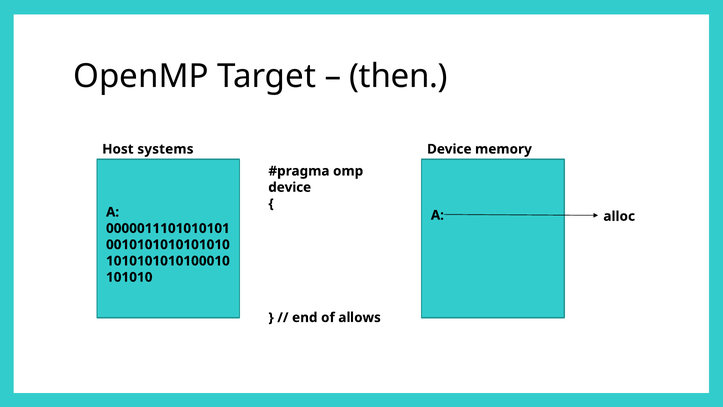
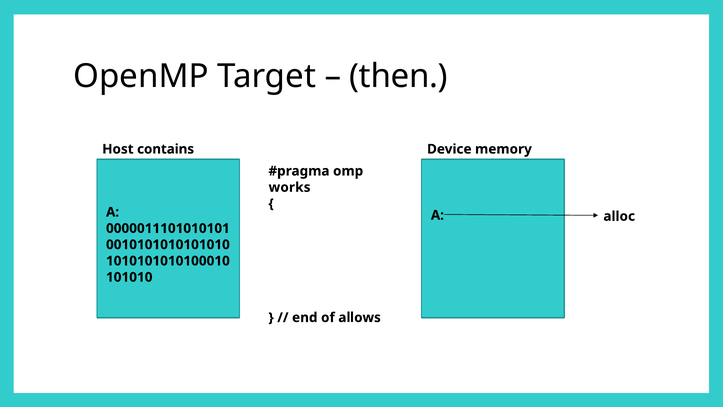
systems: systems -> contains
device at (290, 187): device -> works
